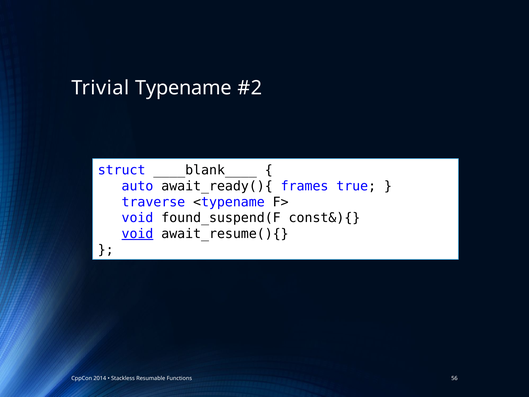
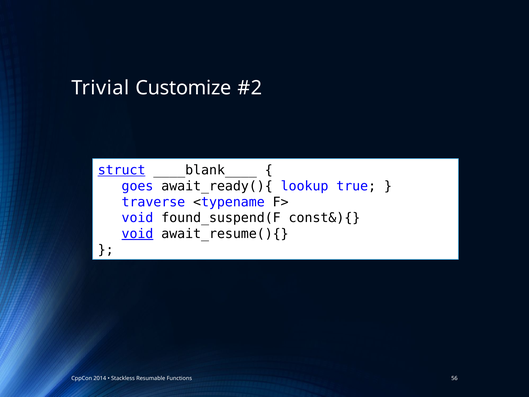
Typename: Typename -> Customize
struct underline: none -> present
auto: auto -> goes
frames: frames -> lookup
